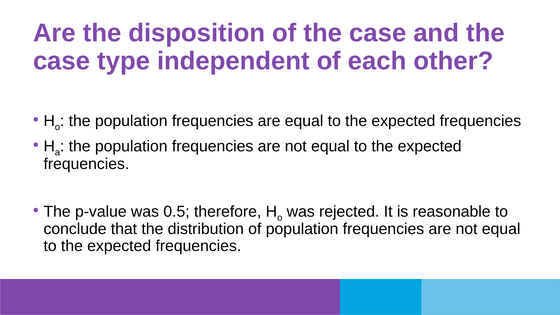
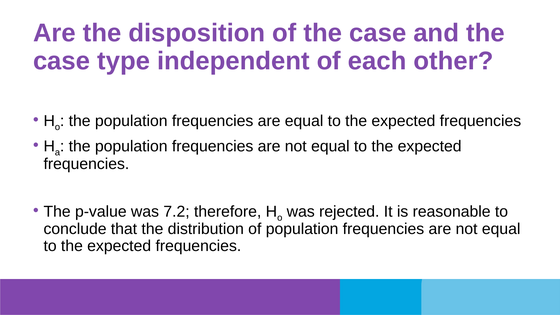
0.5: 0.5 -> 7.2
